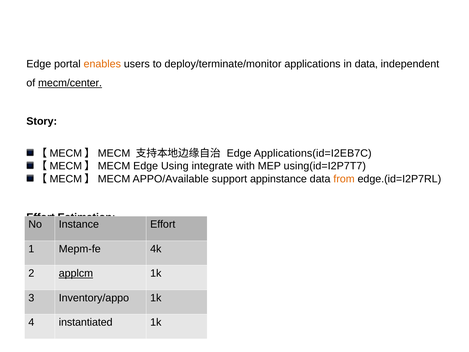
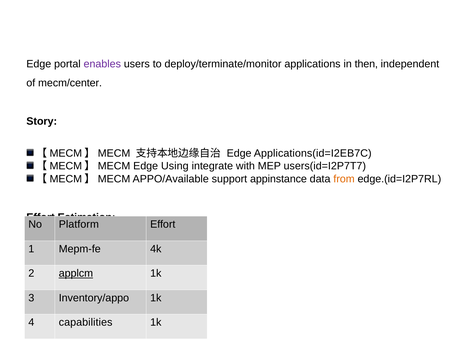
enables colour: orange -> purple
in data: data -> then
mecm/center underline: present -> none
using(id=I2P7T7: using(id=I2P7T7 -> users(id=I2P7T7
Instance: Instance -> Platform
instantiated: instantiated -> capabilities
